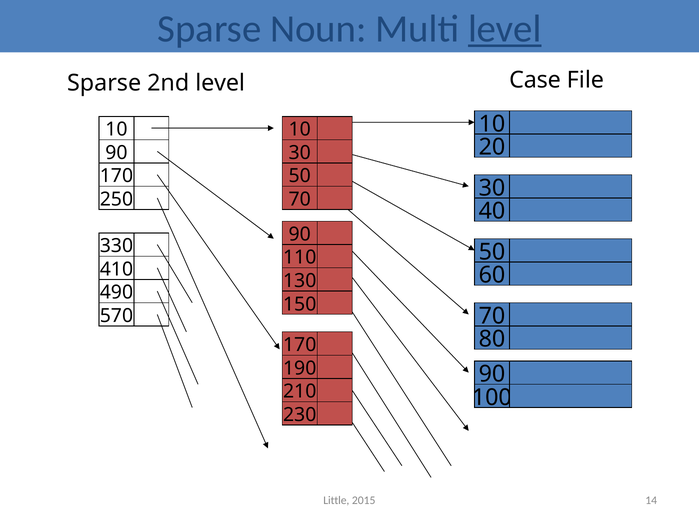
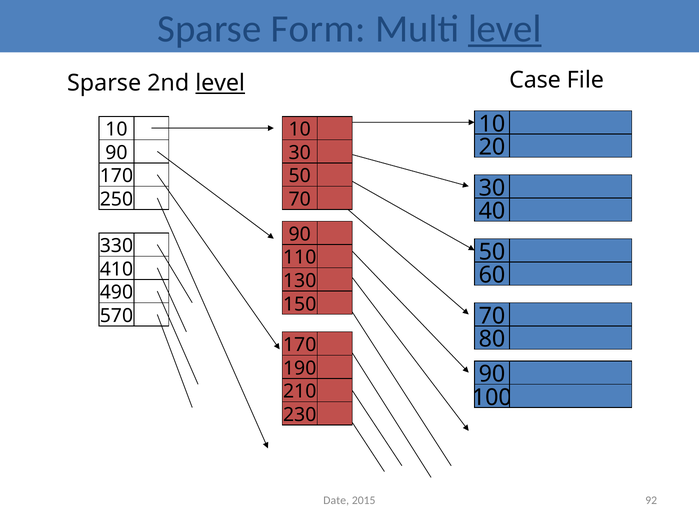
Noun: Noun -> Form
level at (220, 83) underline: none -> present
Little: Little -> Date
14: 14 -> 92
